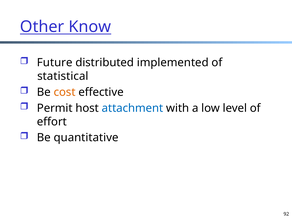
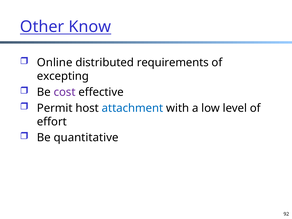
Future: Future -> Online
implemented: implemented -> requirements
statistical: statistical -> excepting
cost colour: orange -> purple
